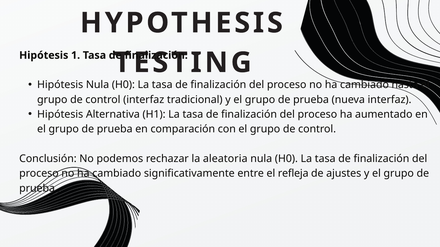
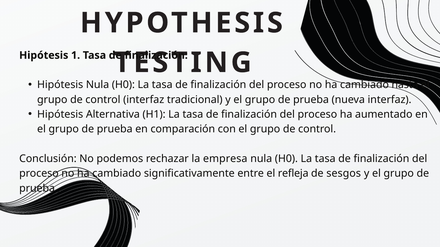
aleatoria: aleatoria -> empresa
ajustes: ajustes -> sesgos
